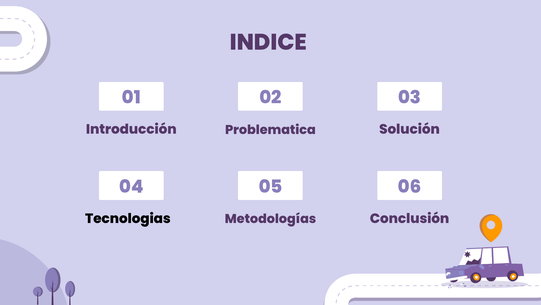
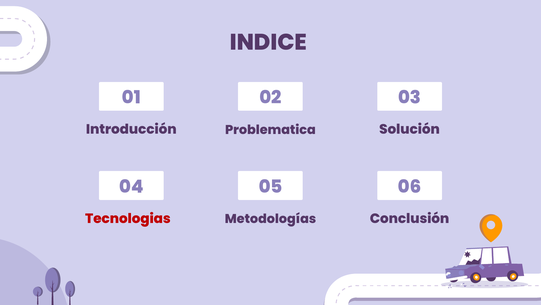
Tecnologias colour: black -> red
